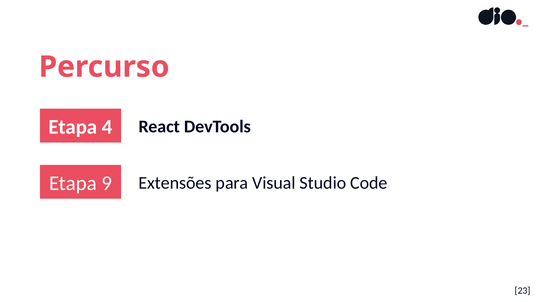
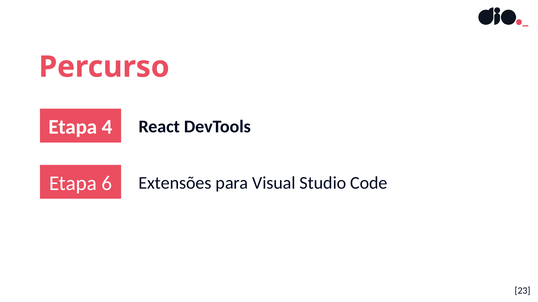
9: 9 -> 6
